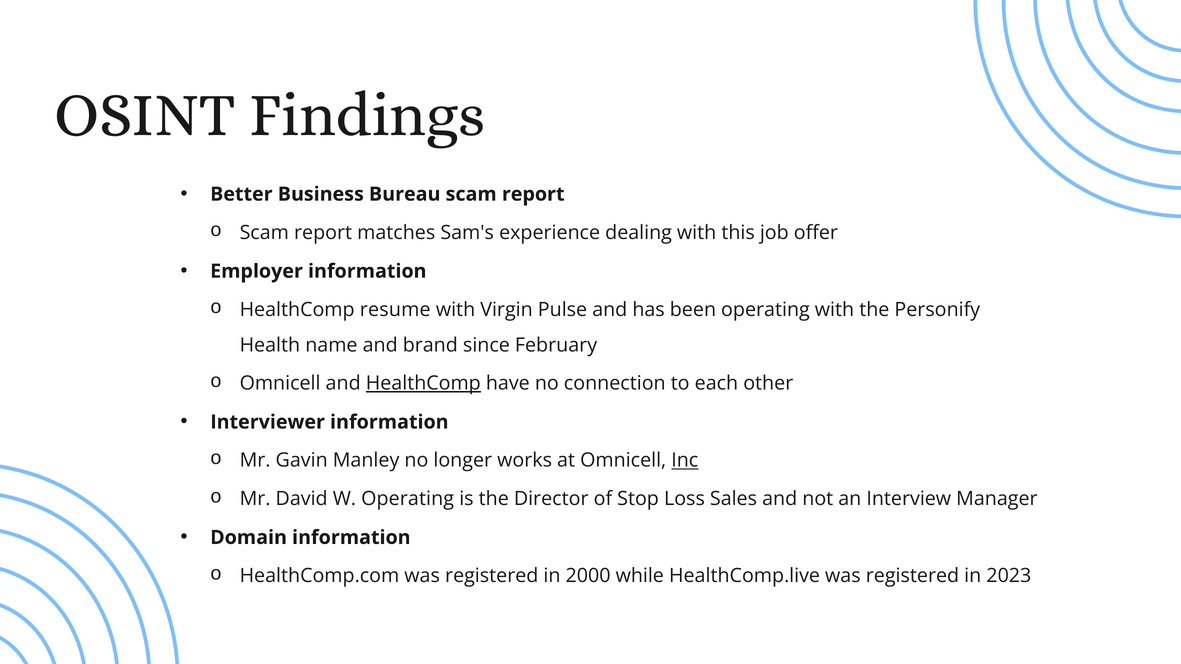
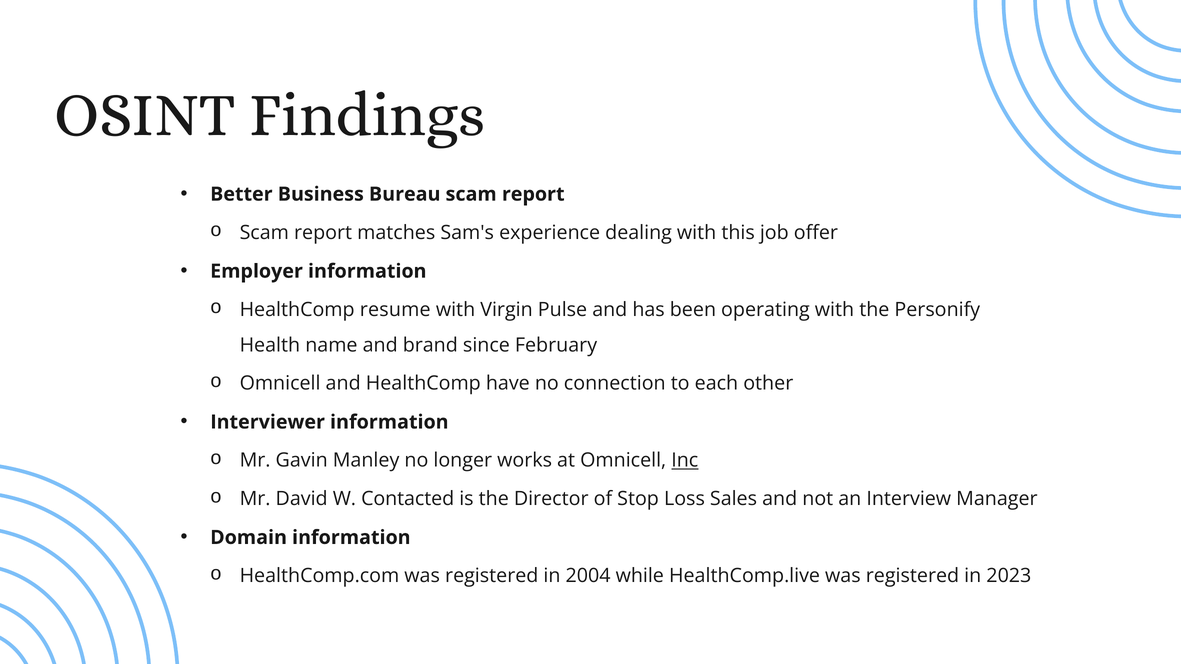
HealthComp at (423, 384) underline: present -> none
W Operating: Operating -> Contacted
2000: 2000 -> 2004
